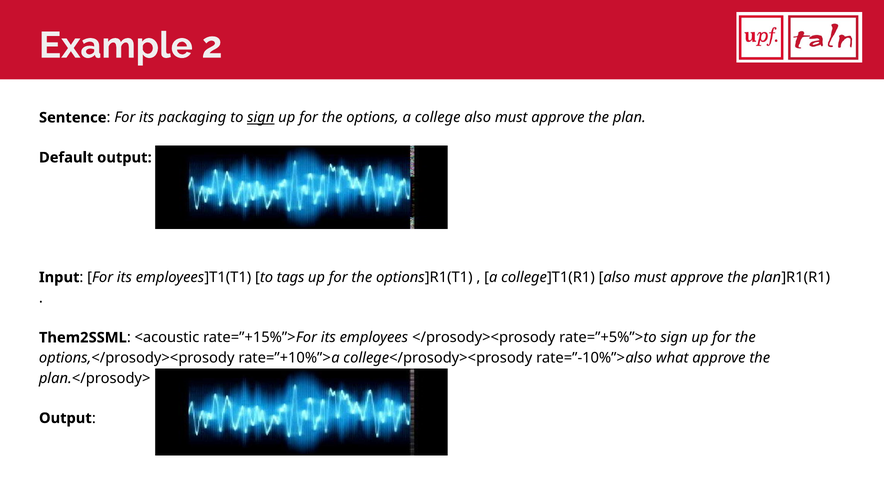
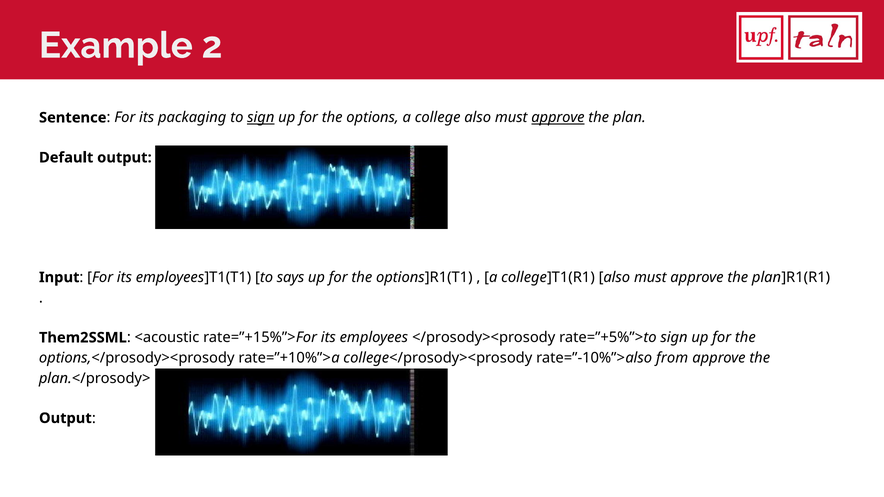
approve at (558, 118) underline: none -> present
tags: tags -> says
what: what -> from
